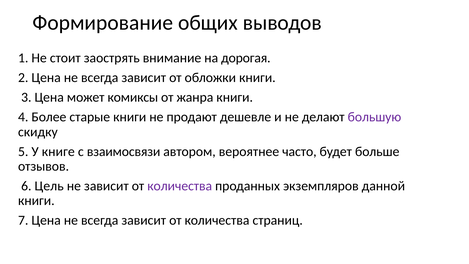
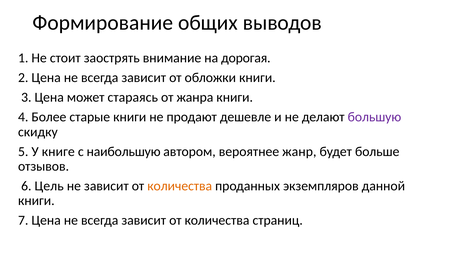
комиксы: комиксы -> стараясь
взаимосвязи: взаимосвязи -> наибольшую
часто: часто -> жанр
количества at (180, 186) colour: purple -> orange
